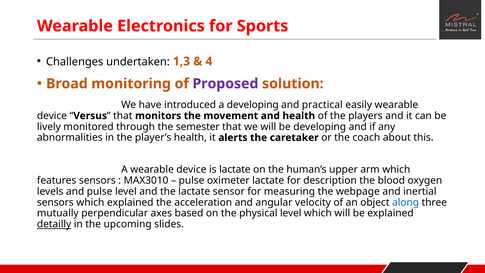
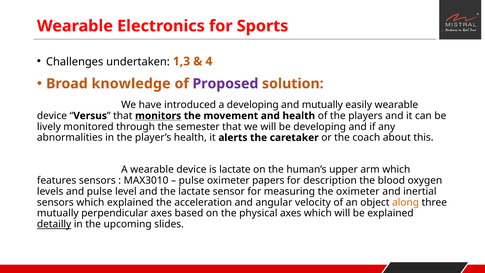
monitoring: monitoring -> knowledge
and practical: practical -> mutually
monitors underline: none -> present
oximeter lactate: lactate -> papers
the webpage: webpage -> oximeter
along colour: blue -> orange
physical level: level -> axes
